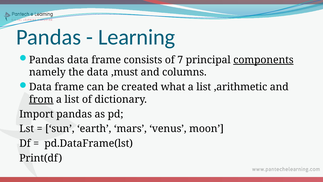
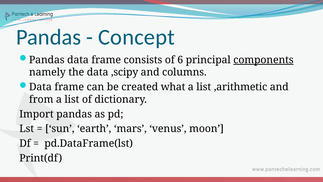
Learning: Learning -> Concept
7: 7 -> 6
,must: ,must -> ,scipy
from underline: present -> none
